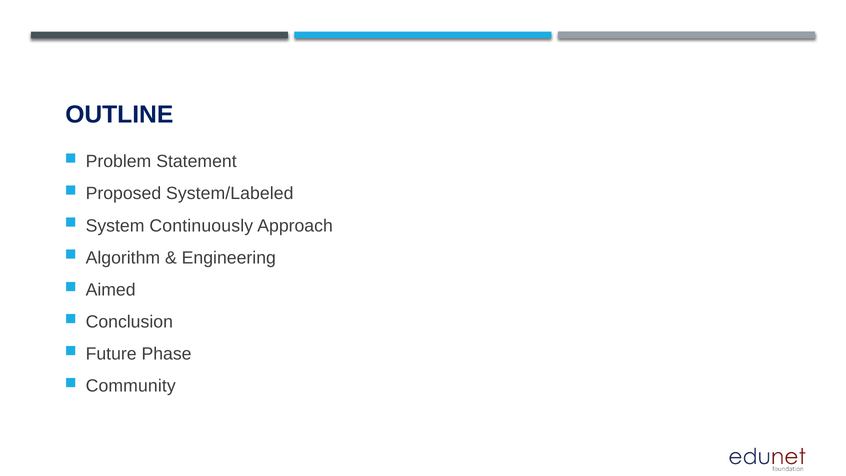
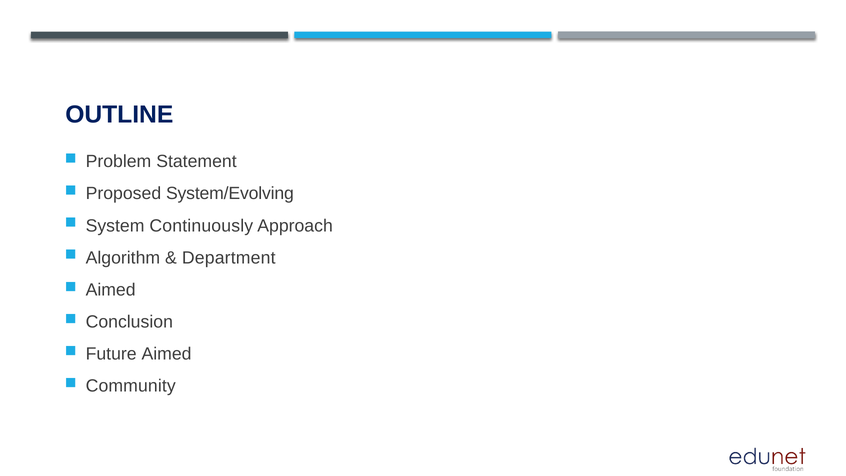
System/Labeled: System/Labeled -> System/Evolving
Engineering: Engineering -> Department
Future Phase: Phase -> Aimed
